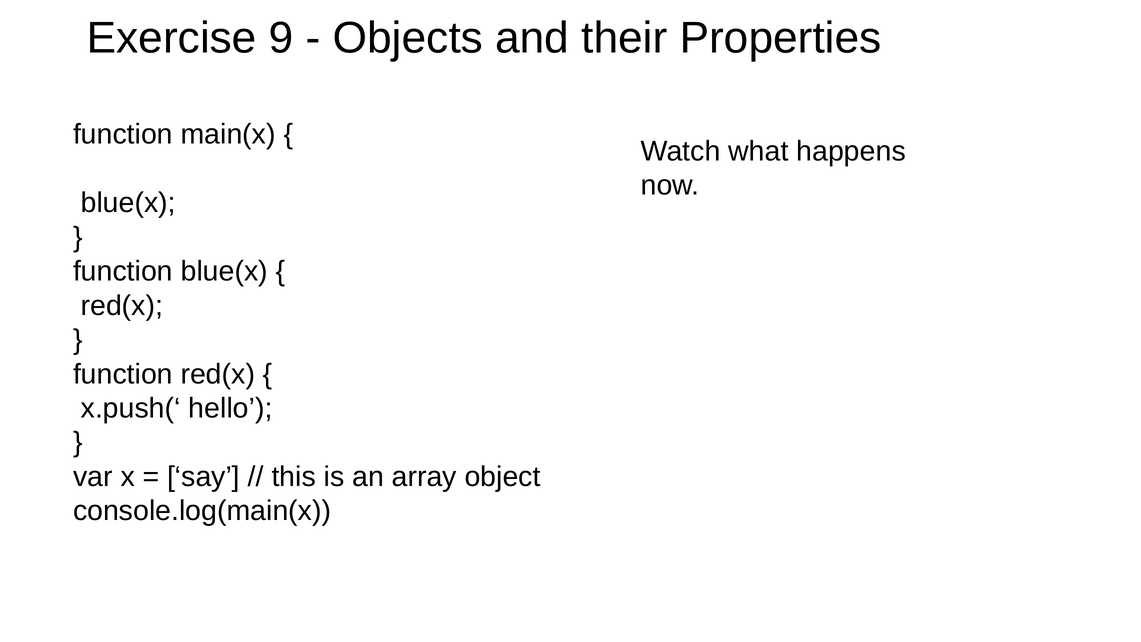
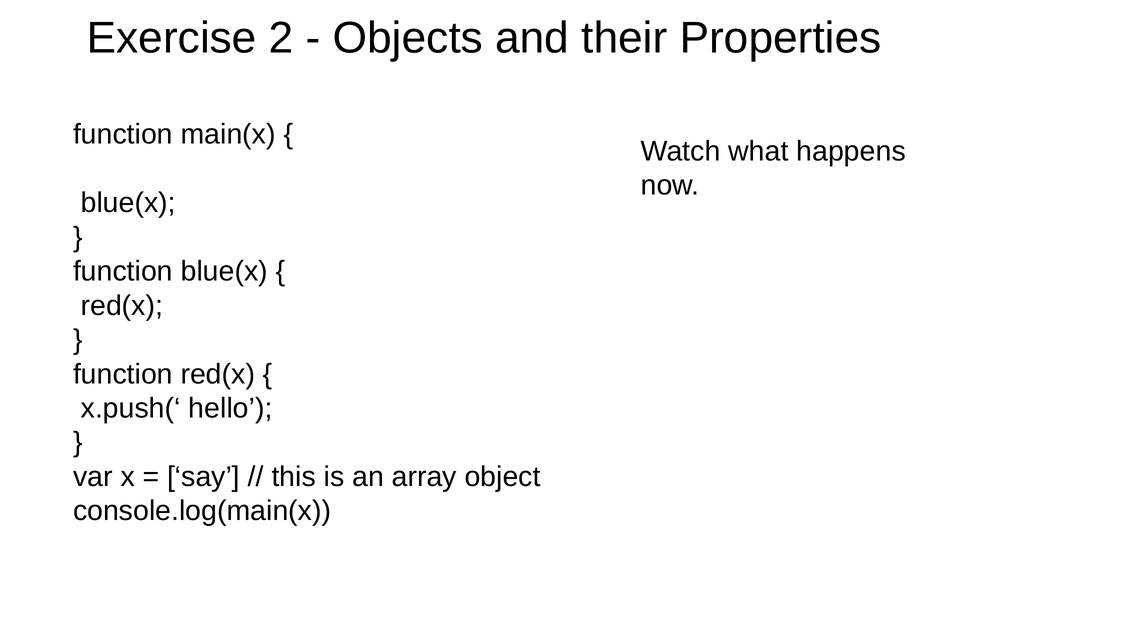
9: 9 -> 2
